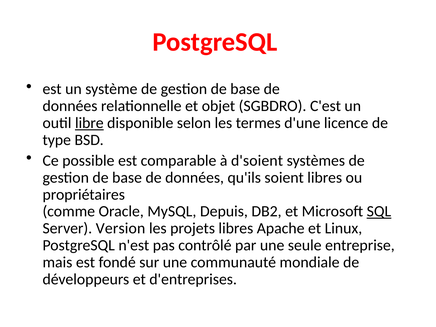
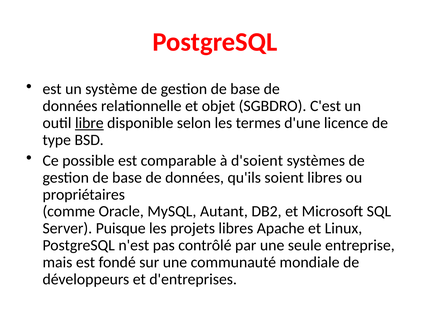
Depuis: Depuis -> Autant
SQL underline: present -> none
Version: Version -> Puisque
